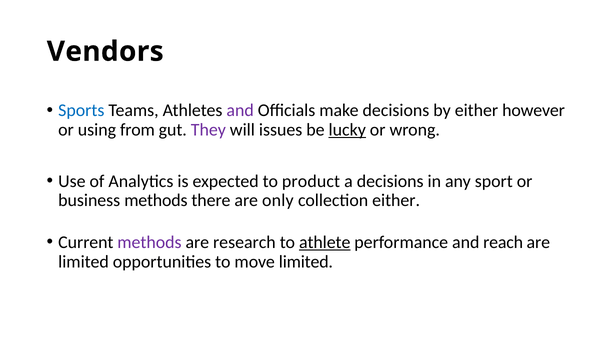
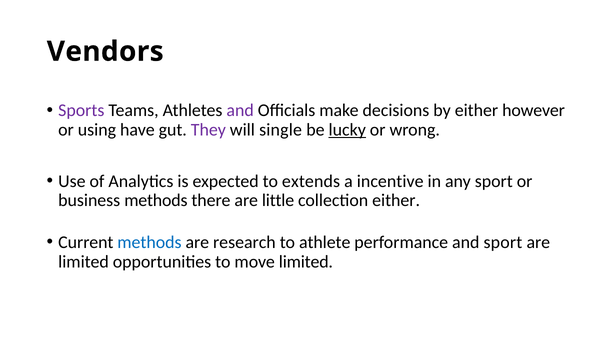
Sports colour: blue -> purple
from: from -> have
issues: issues -> single
product: product -> extends
a decisions: decisions -> incentive
only: only -> little
methods at (149, 242) colour: purple -> blue
athlete underline: present -> none
and reach: reach -> sport
